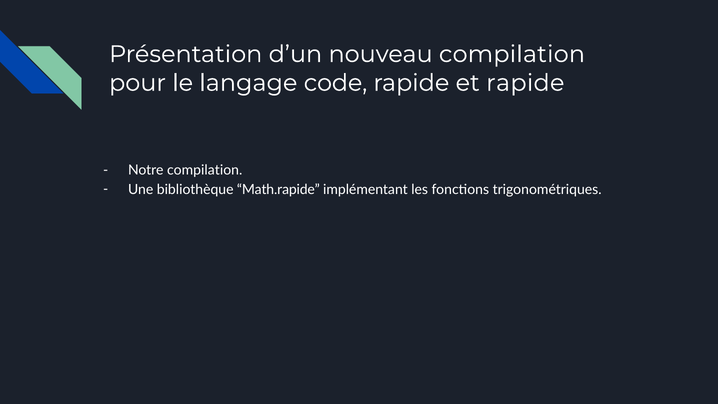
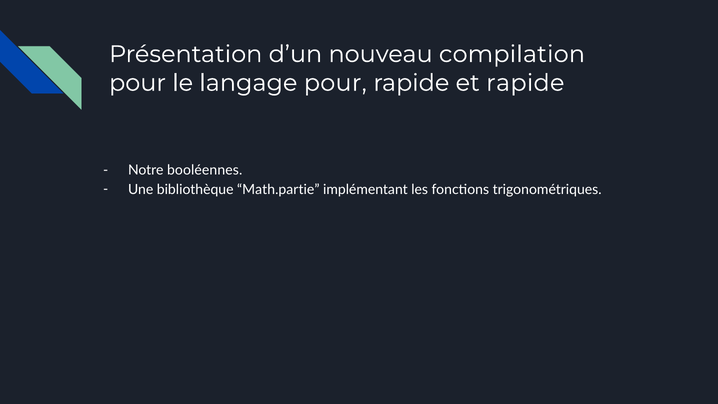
langage code: code -> pour
Notre compilation: compilation -> booléennes
Math.rapide: Math.rapide -> Math.partie
